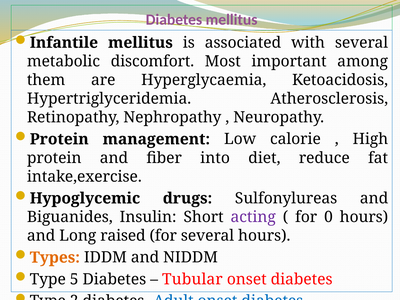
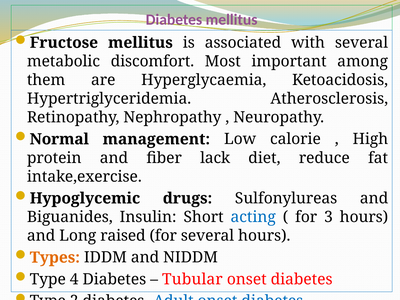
Infantile: Infantile -> Fructose
Protein at (59, 139): Protein -> Normal
into: into -> lack
acting colour: purple -> blue
0: 0 -> 3
5: 5 -> 4
